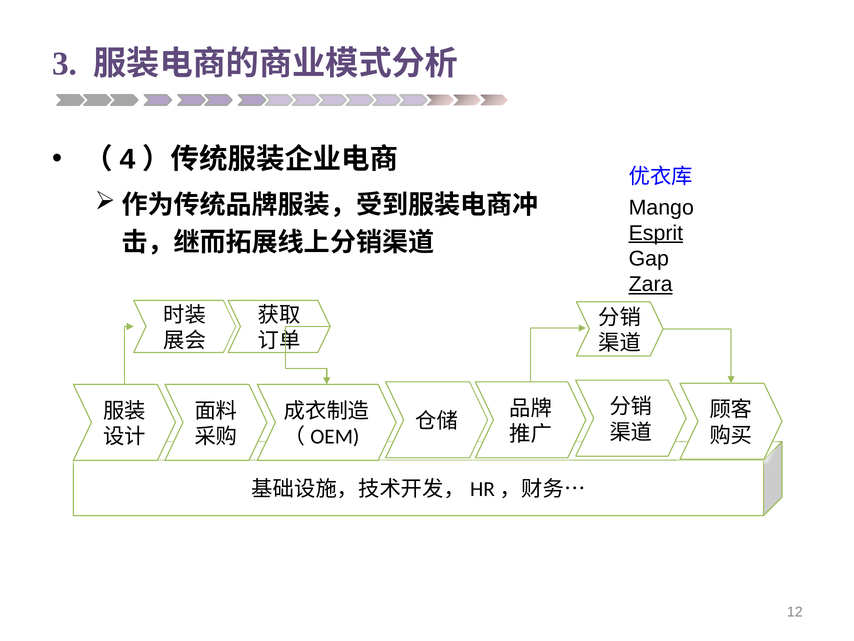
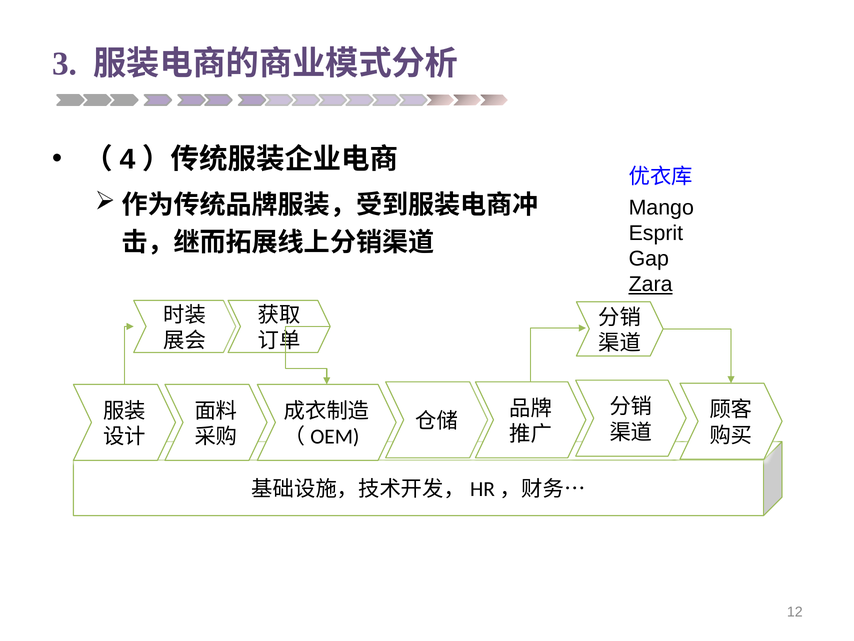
Esprit underline: present -> none
